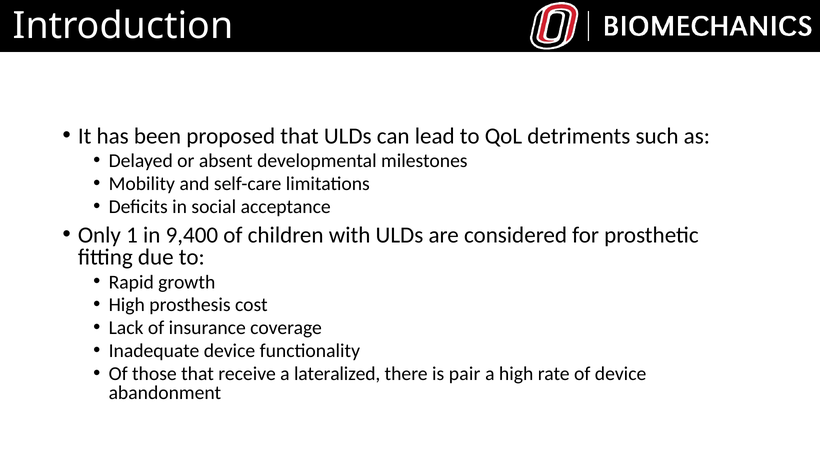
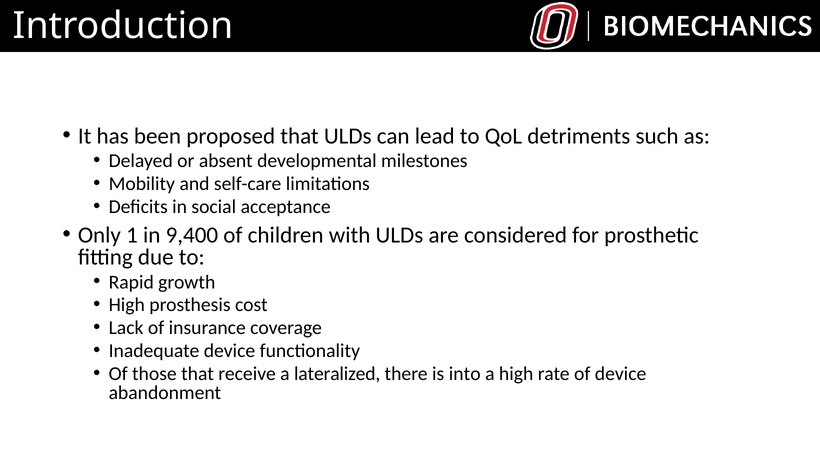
pair: pair -> into
